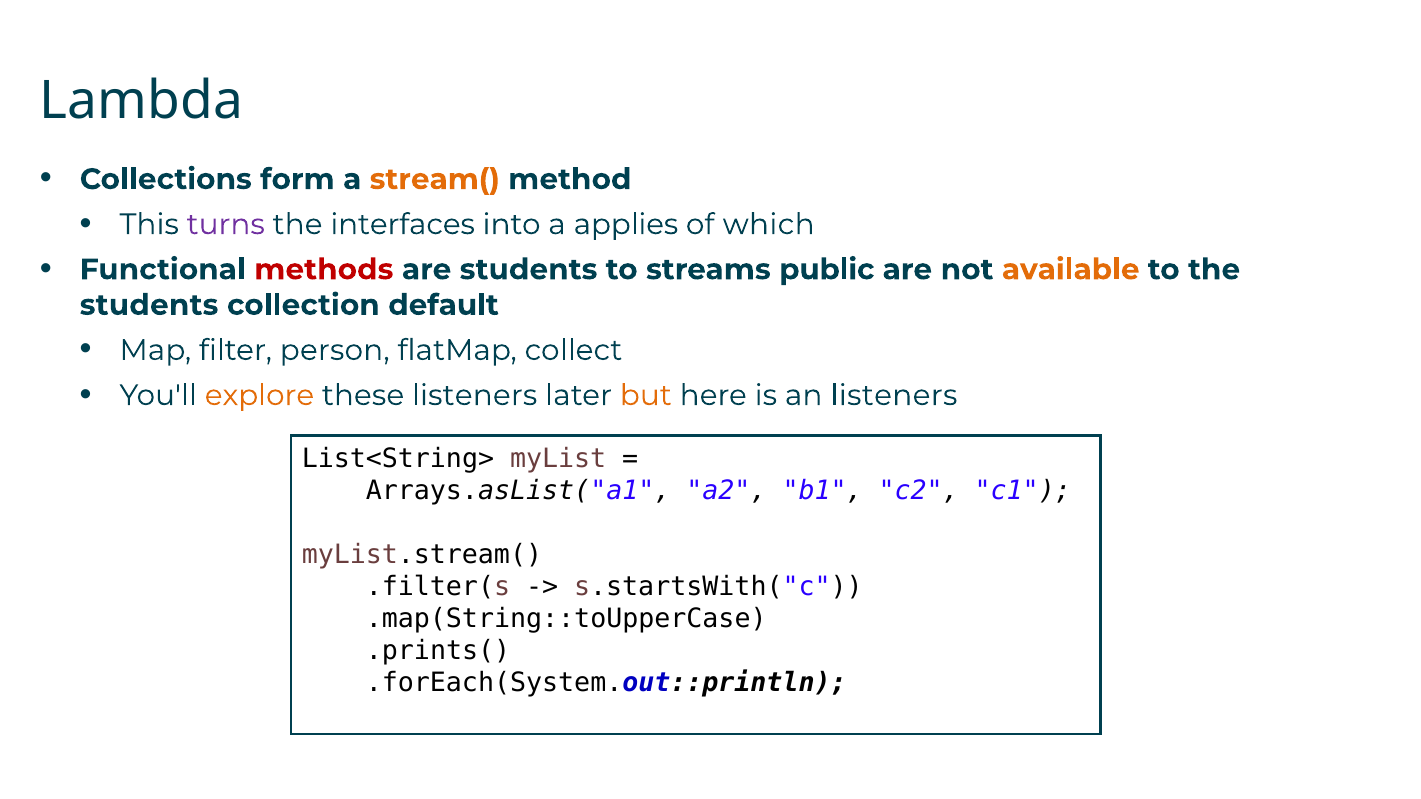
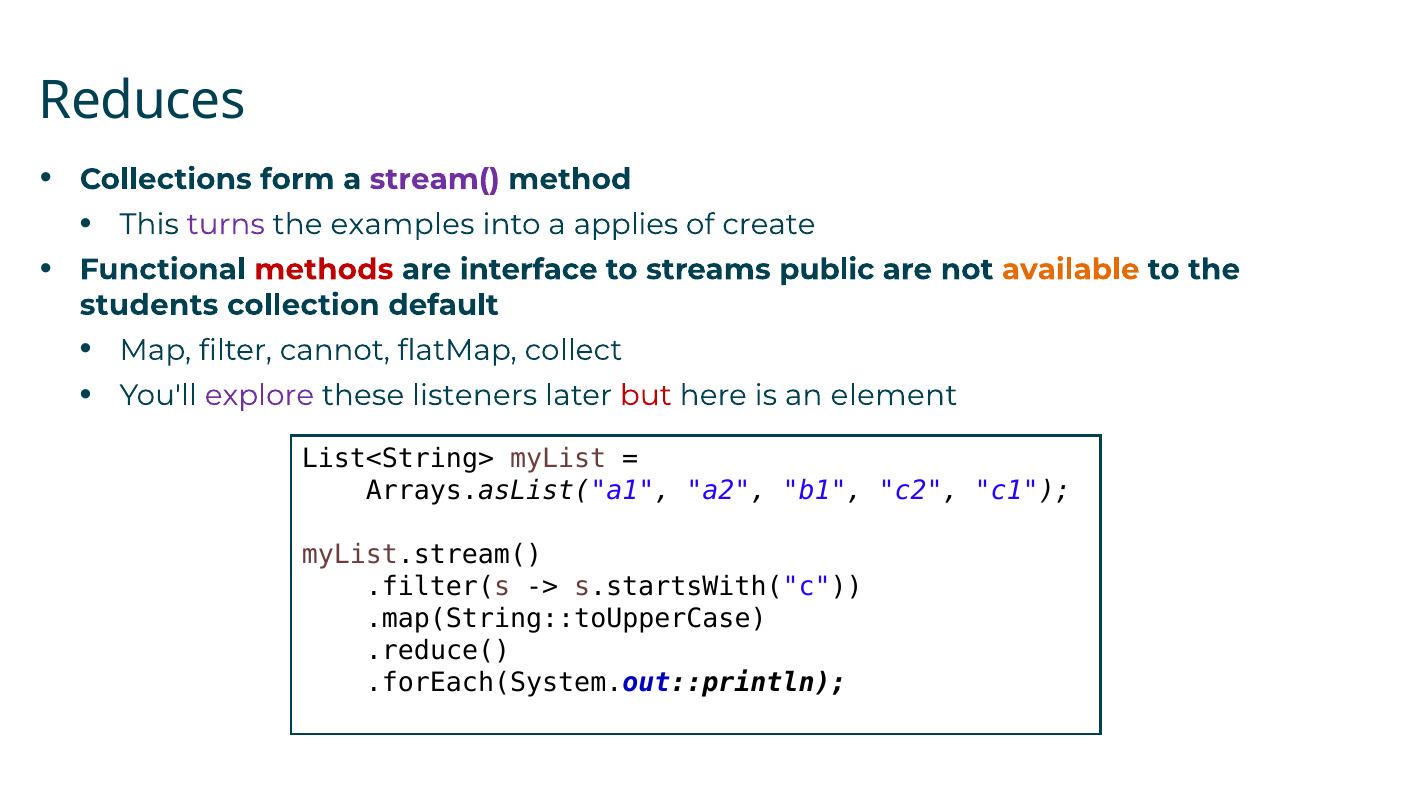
Lambda: Lambda -> Reduces
stream( colour: orange -> purple
interfaces: interfaces -> examples
which: which -> create
are students: students -> interface
person: person -> cannot
explore colour: orange -> purple
but colour: orange -> red
an listeners: listeners -> element
.prints(: .prints( -> .reduce(
